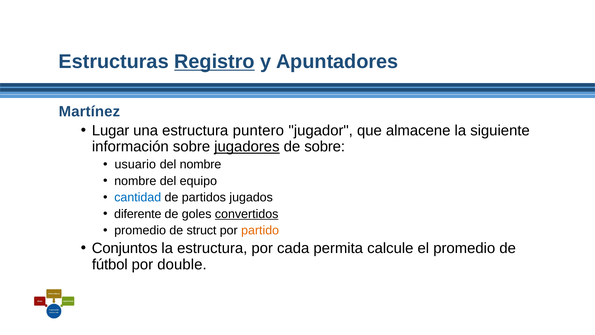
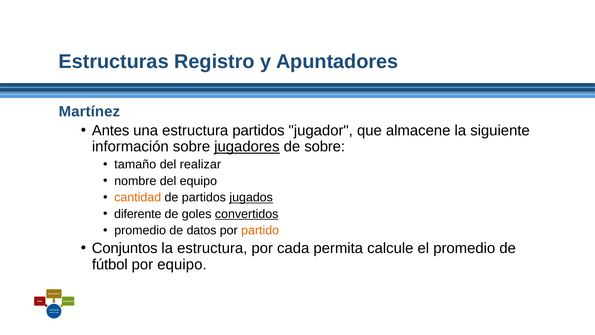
Registro underline: present -> none
Lugar: Lugar -> Antes
estructura puntero: puntero -> partidos
usuario: usuario -> tamaño
del nombre: nombre -> realizar
cantidad colour: blue -> orange
jugados underline: none -> present
struct: struct -> datos
por double: double -> equipo
